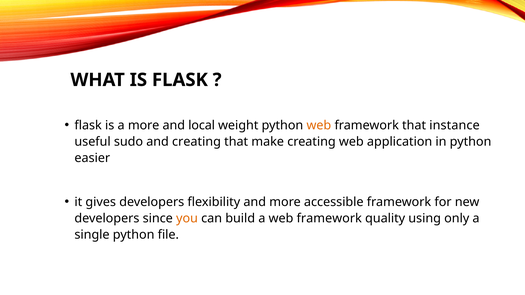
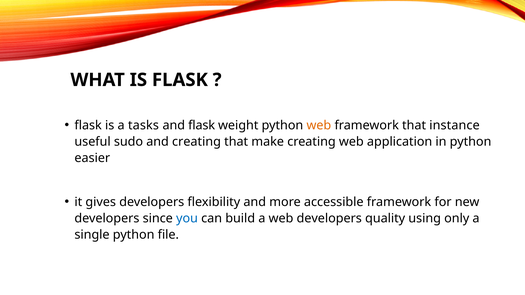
a more: more -> tasks
and local: local -> flask
you colour: orange -> blue
a web framework: framework -> developers
